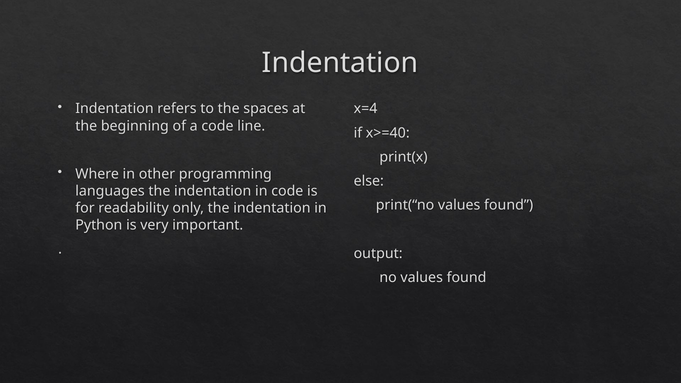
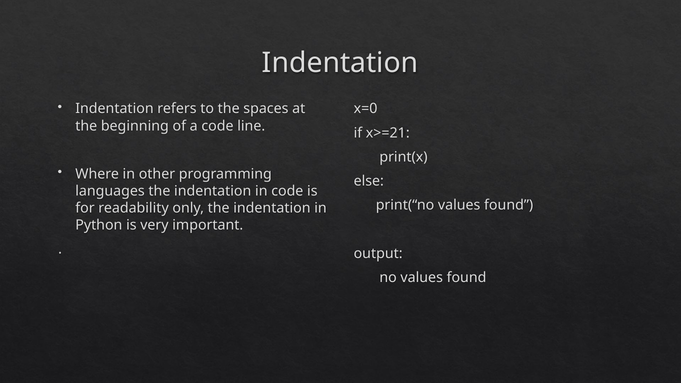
x=4: x=4 -> x=0
x>=40: x>=40 -> x>=21
